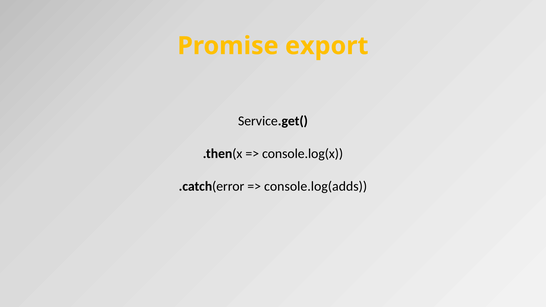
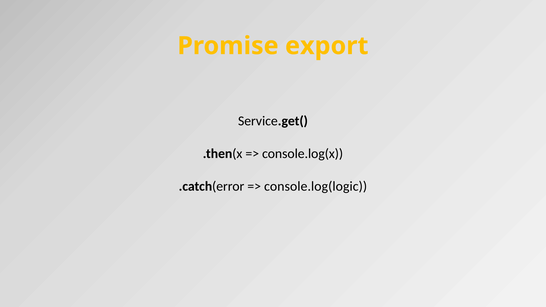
console.log(adds: console.log(adds -> console.log(logic
